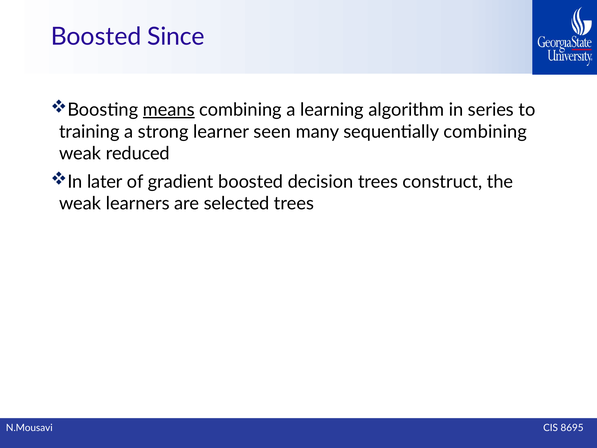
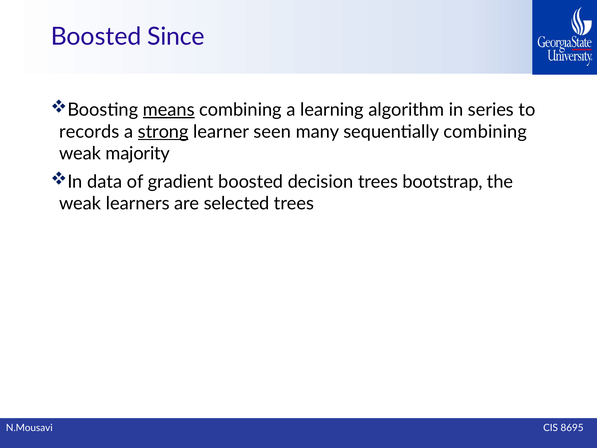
training: training -> records
strong underline: none -> present
reduced: reduced -> majority
later: later -> data
construct: construct -> bootstrap
